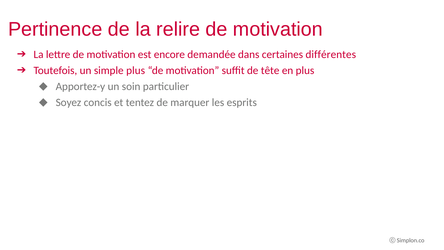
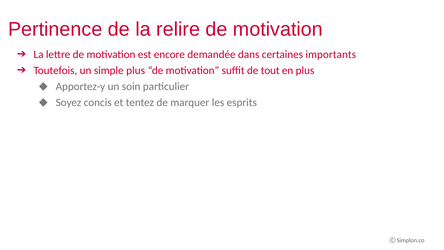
différentes: différentes -> importants
tête: tête -> tout
